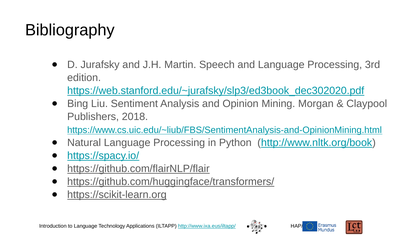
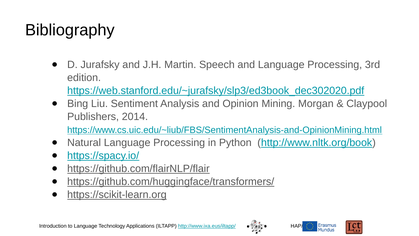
2018: 2018 -> 2014
